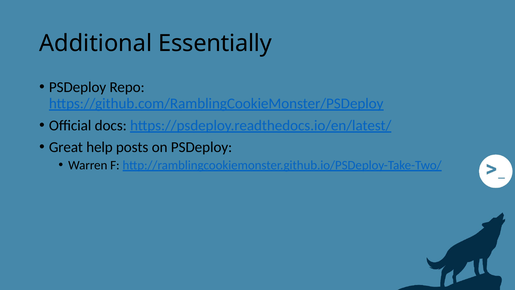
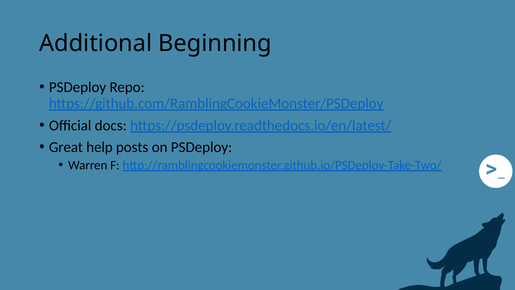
Essentially: Essentially -> Beginning
